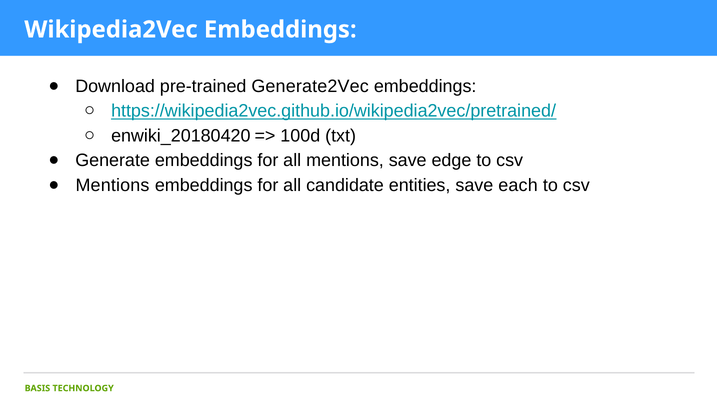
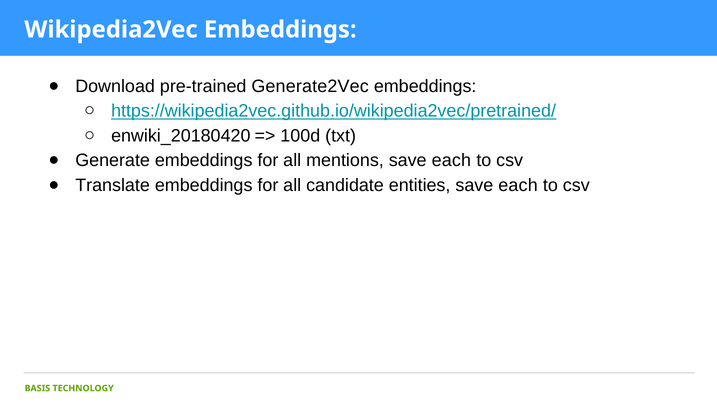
mentions save edge: edge -> each
Mentions at (112, 185): Mentions -> Translate
